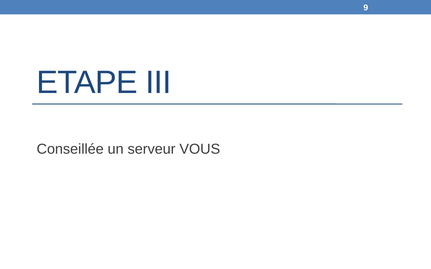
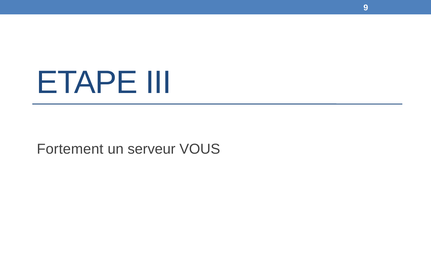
Conseillée: Conseillée -> Fortement
